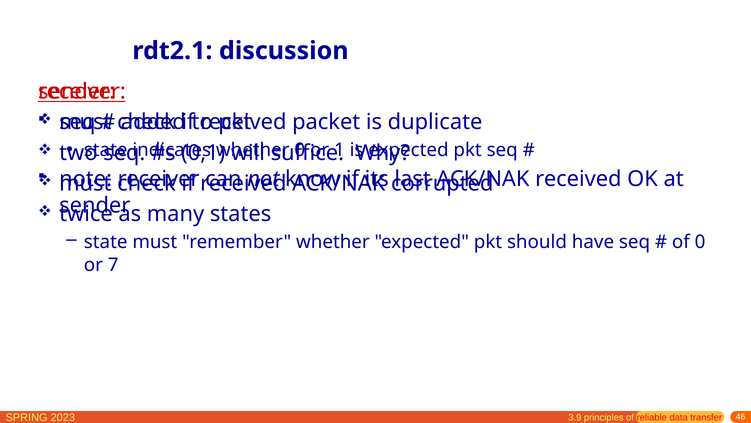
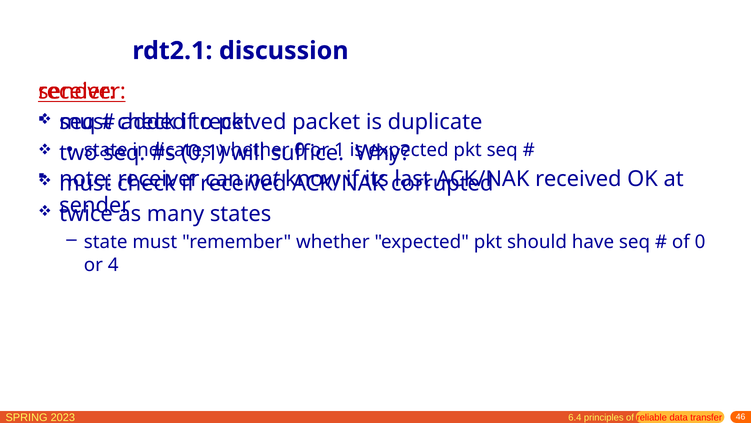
7: 7 -> 4
3.9: 3.9 -> 6.4
